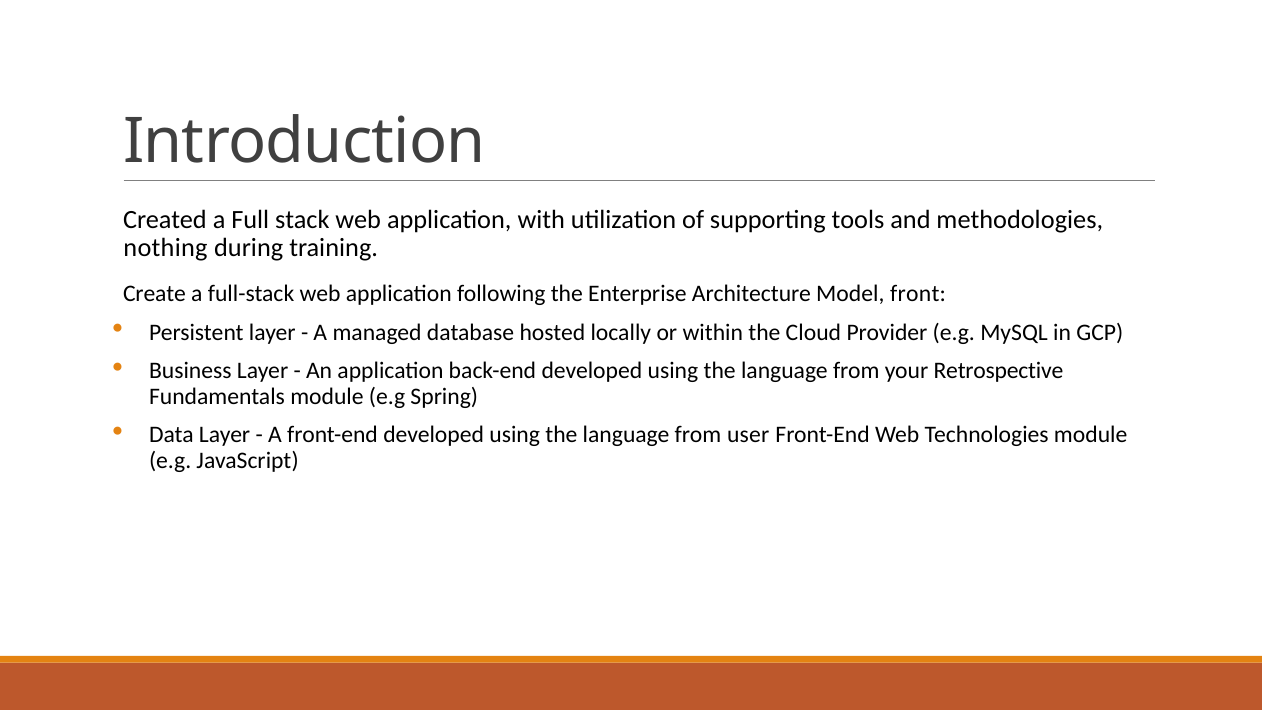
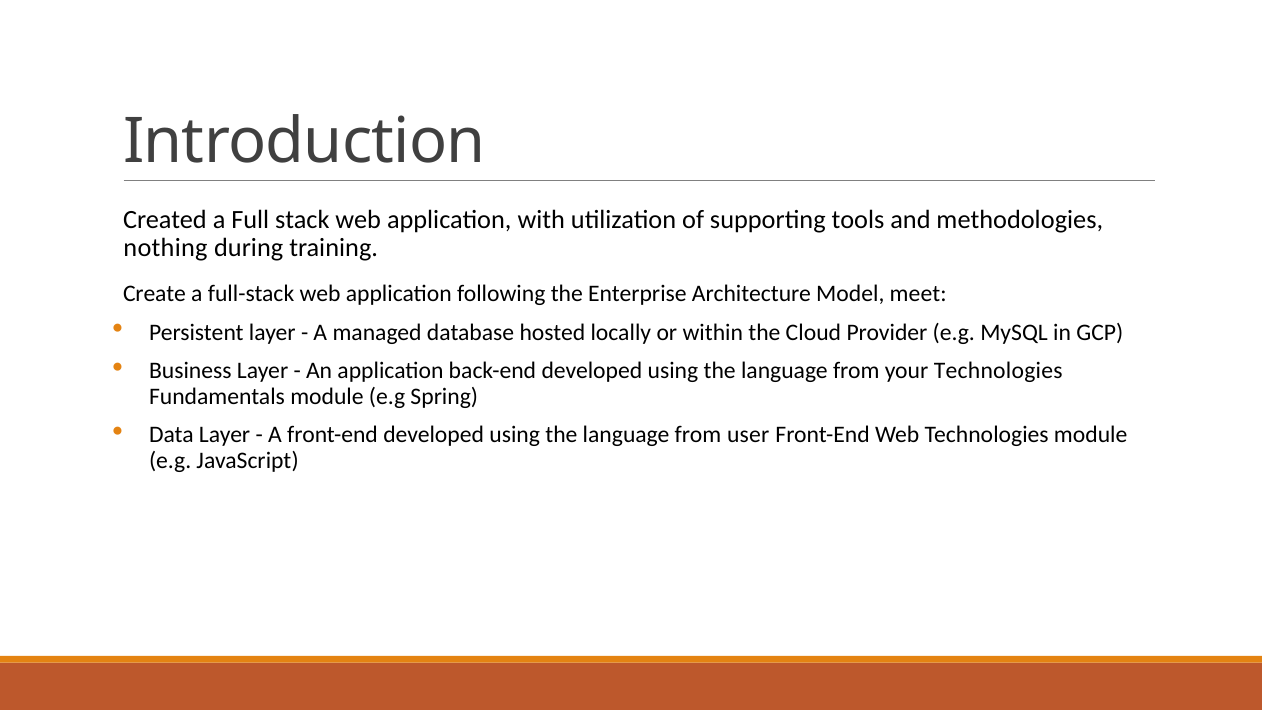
front: front -> meet
your Retrospective: Retrospective -> Technologies
